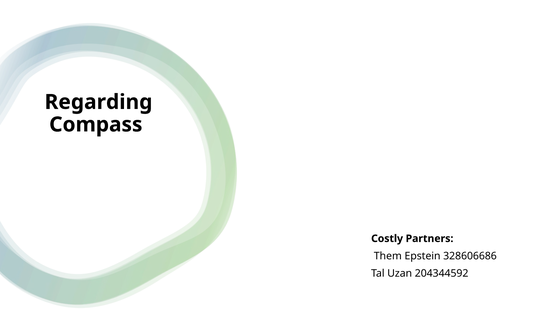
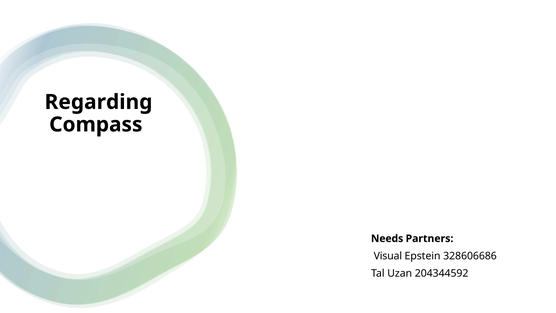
Costly: Costly -> Needs
Them: Them -> Visual
